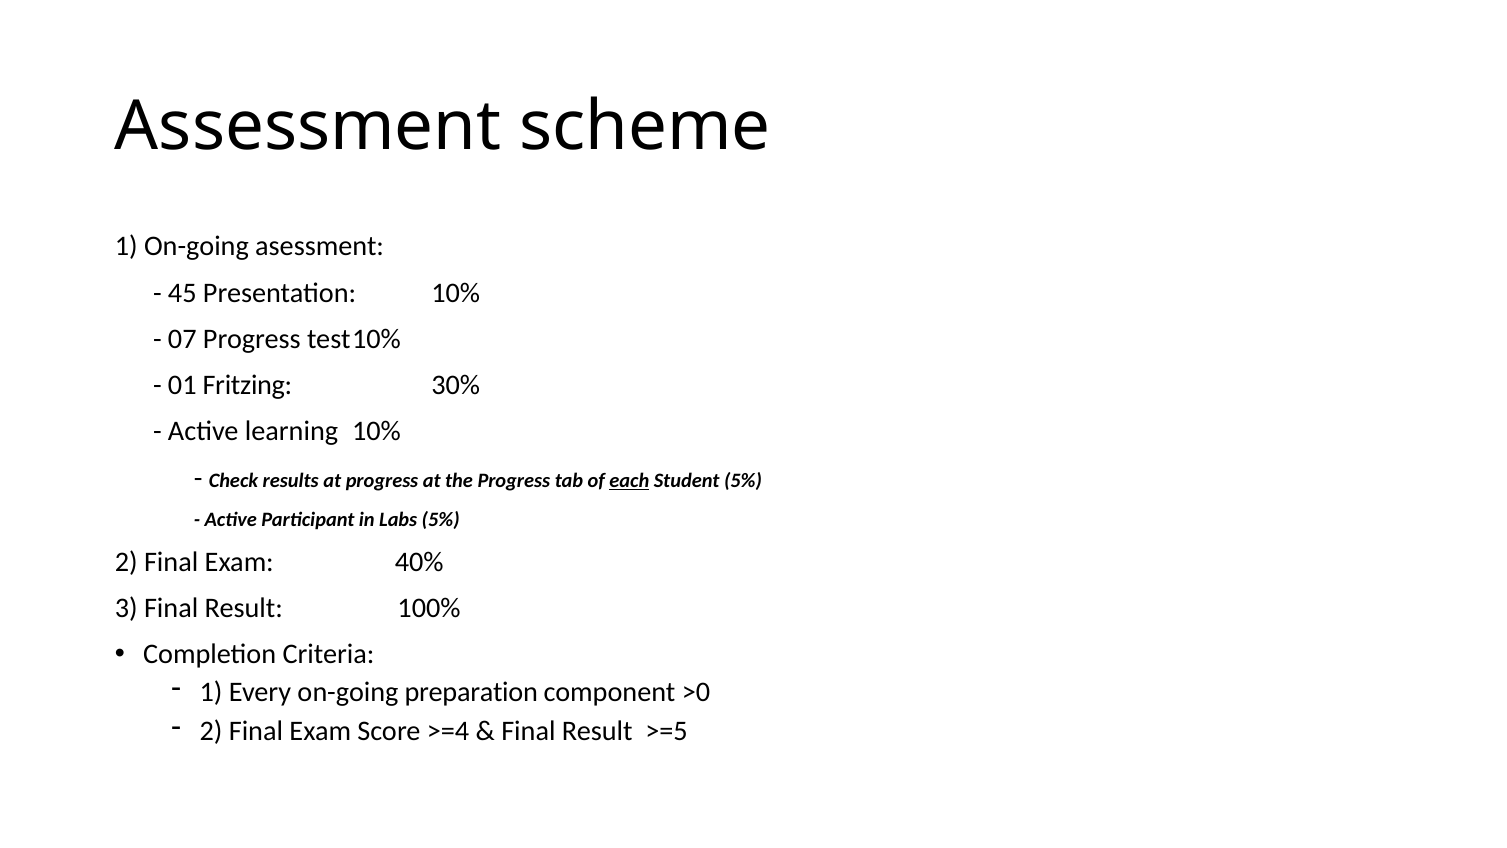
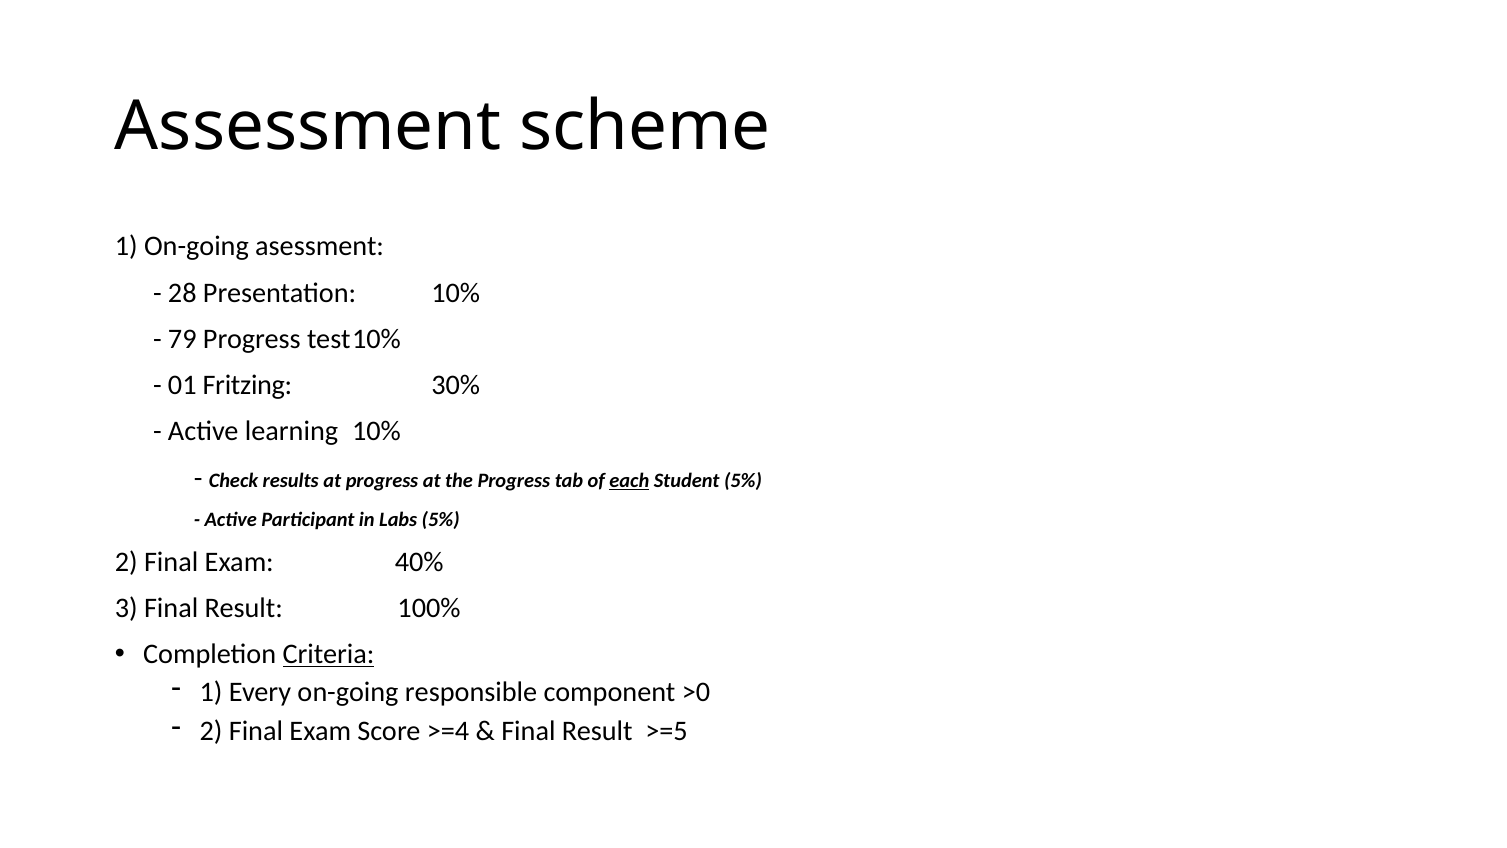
45: 45 -> 28
07: 07 -> 79
Criteria underline: none -> present
preparation: preparation -> responsible
